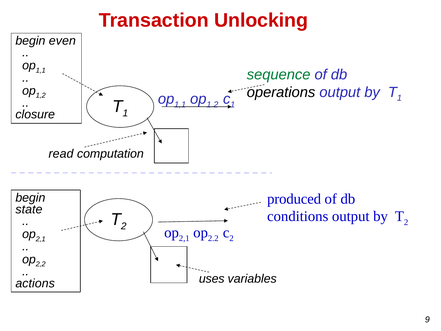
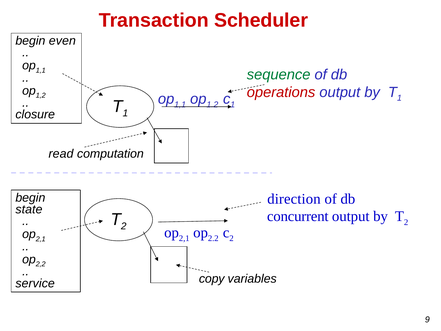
Unlocking: Unlocking -> Scheduler
operations colour: black -> red
produced: produced -> direction
conditions: conditions -> concurrent
uses: uses -> copy
actions: actions -> service
